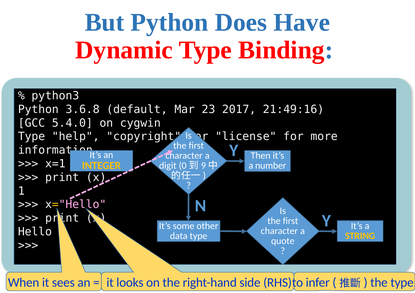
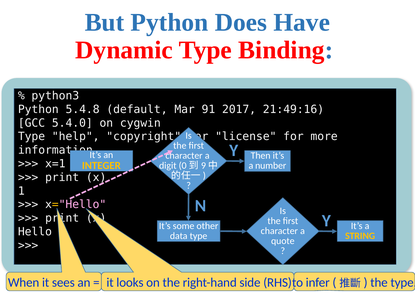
3.6.8: 3.6.8 -> 5.4.8
23: 23 -> 91
